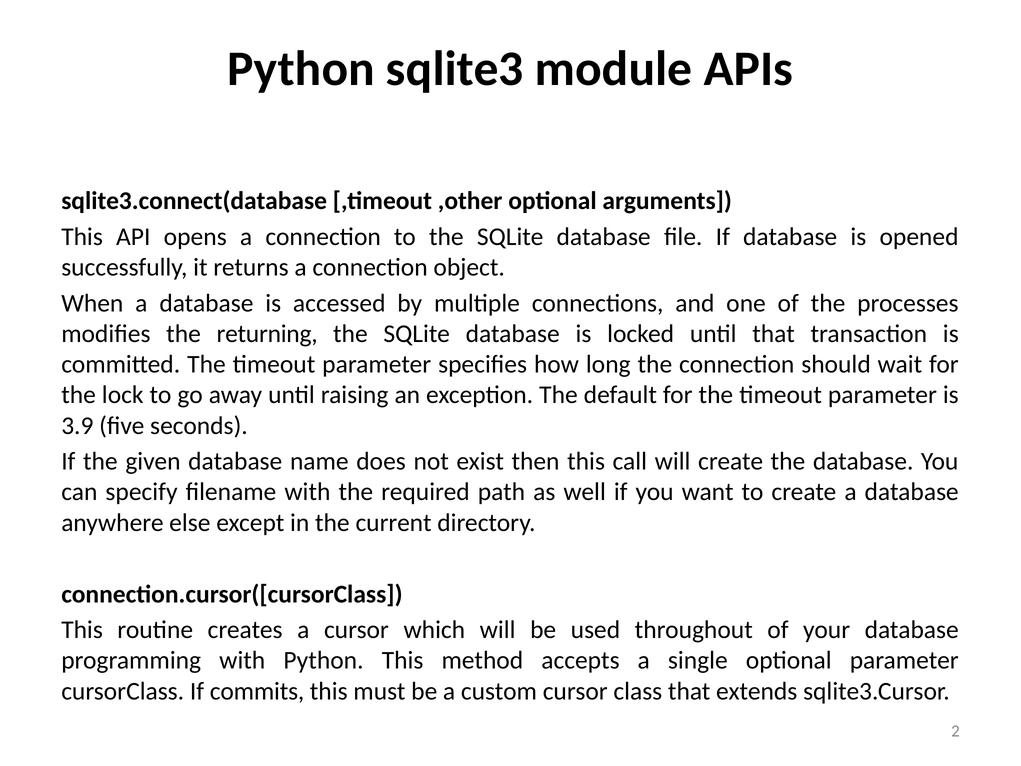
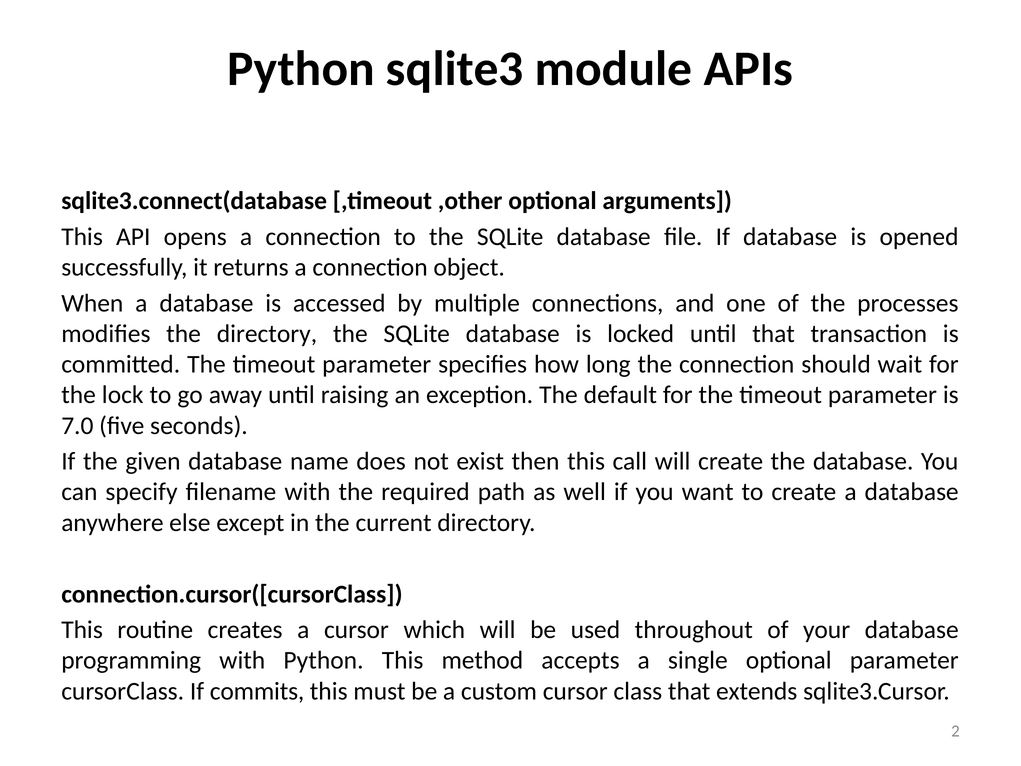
the returning: returning -> directory
3.9: 3.9 -> 7.0
